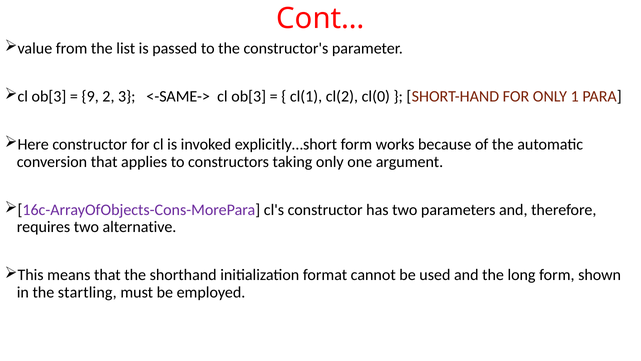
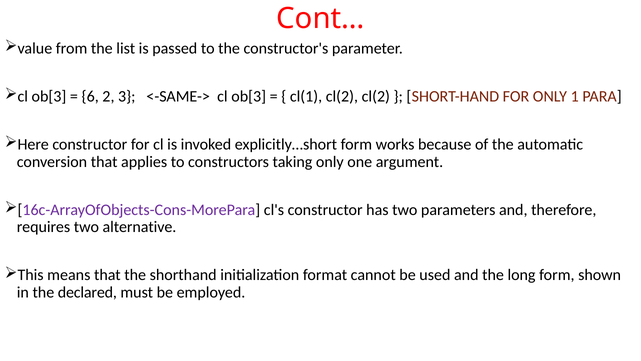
9: 9 -> 6
cl(2 cl(0: cl(0 -> cl(2
startling: startling -> declared
